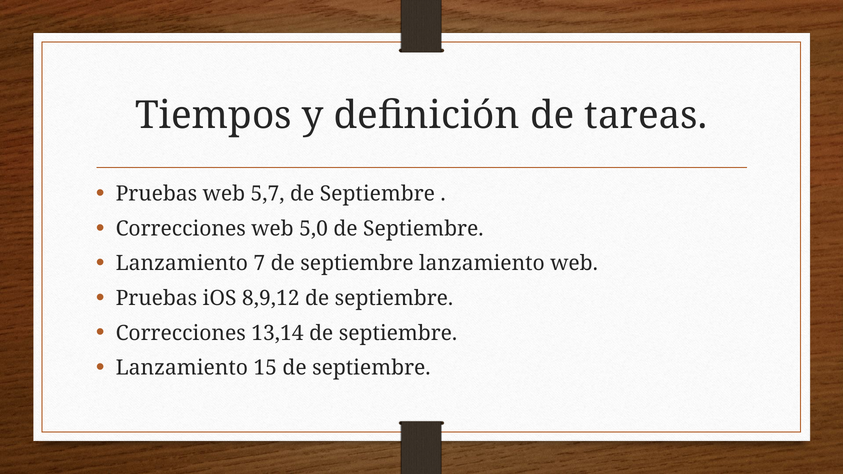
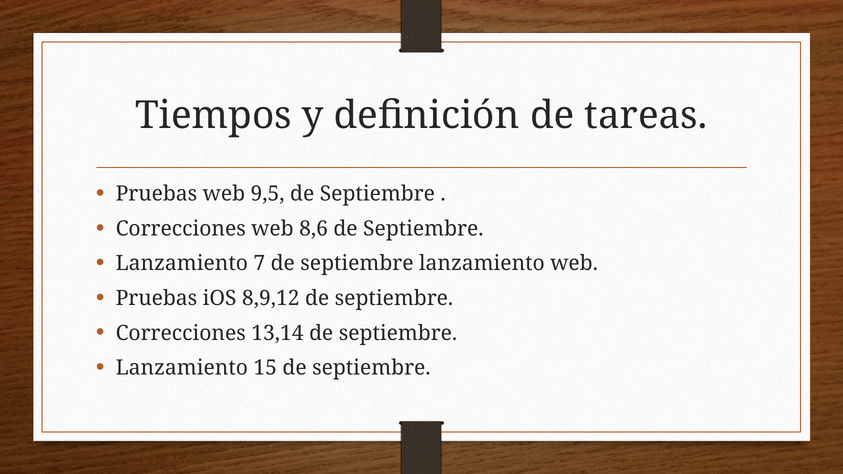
5,7: 5,7 -> 9,5
5,0: 5,0 -> 8,6
